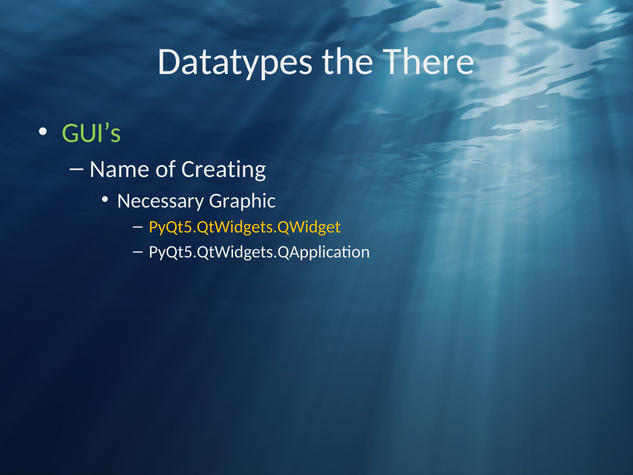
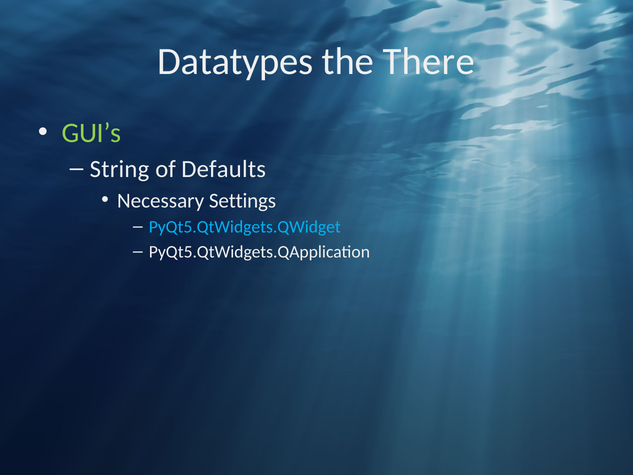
Name: Name -> String
Creating: Creating -> Defaults
Graphic: Graphic -> Settings
PyQt5.QtWidgets.QWidget colour: yellow -> light blue
